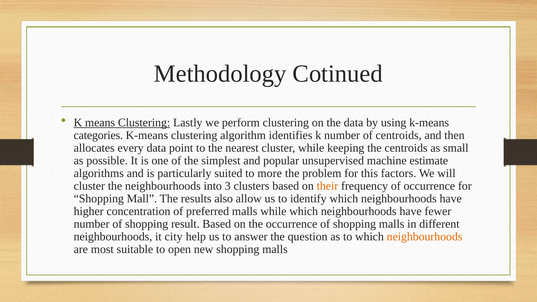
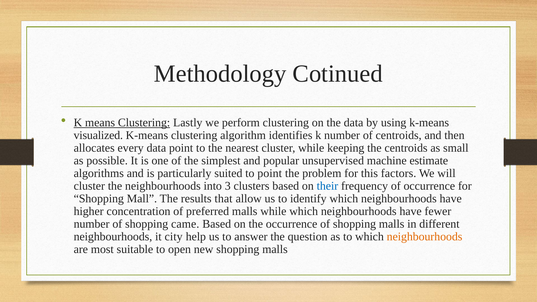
categories: categories -> visualized
to more: more -> point
their colour: orange -> blue
also: also -> that
result: result -> came
